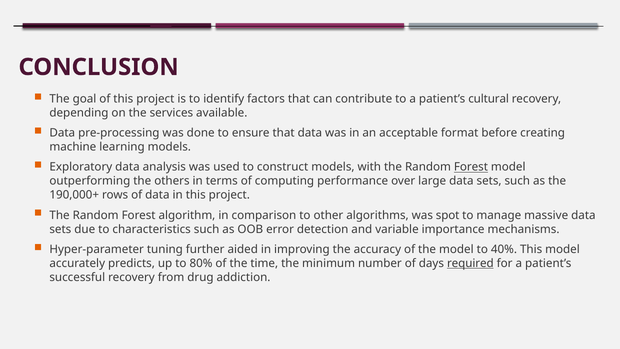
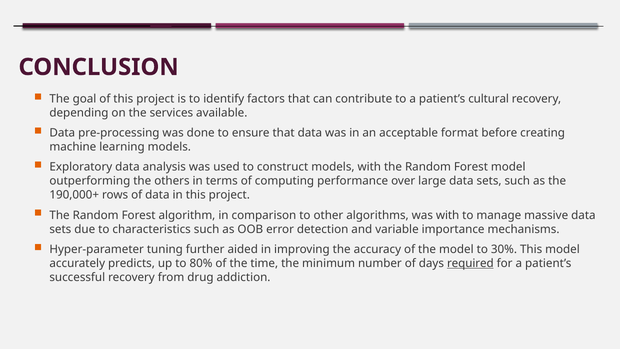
Forest at (471, 167) underline: present -> none
was spot: spot -> with
40%: 40% -> 30%
